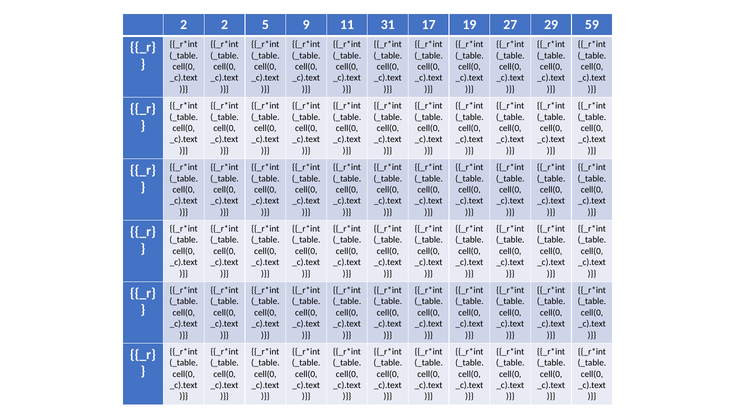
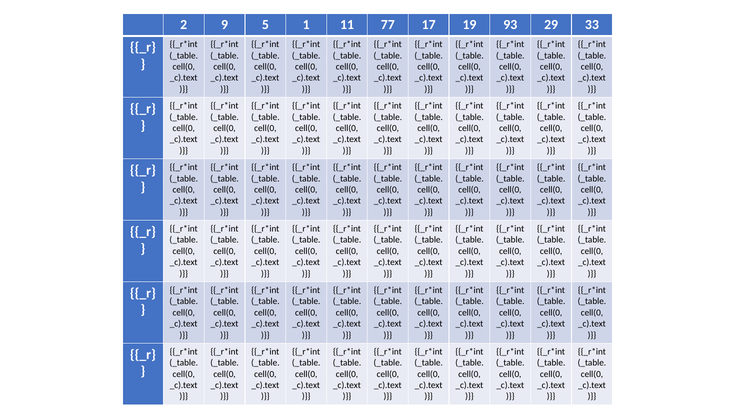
2 2: 2 -> 9
9: 9 -> 1
31: 31 -> 77
27: 27 -> 93
59: 59 -> 33
